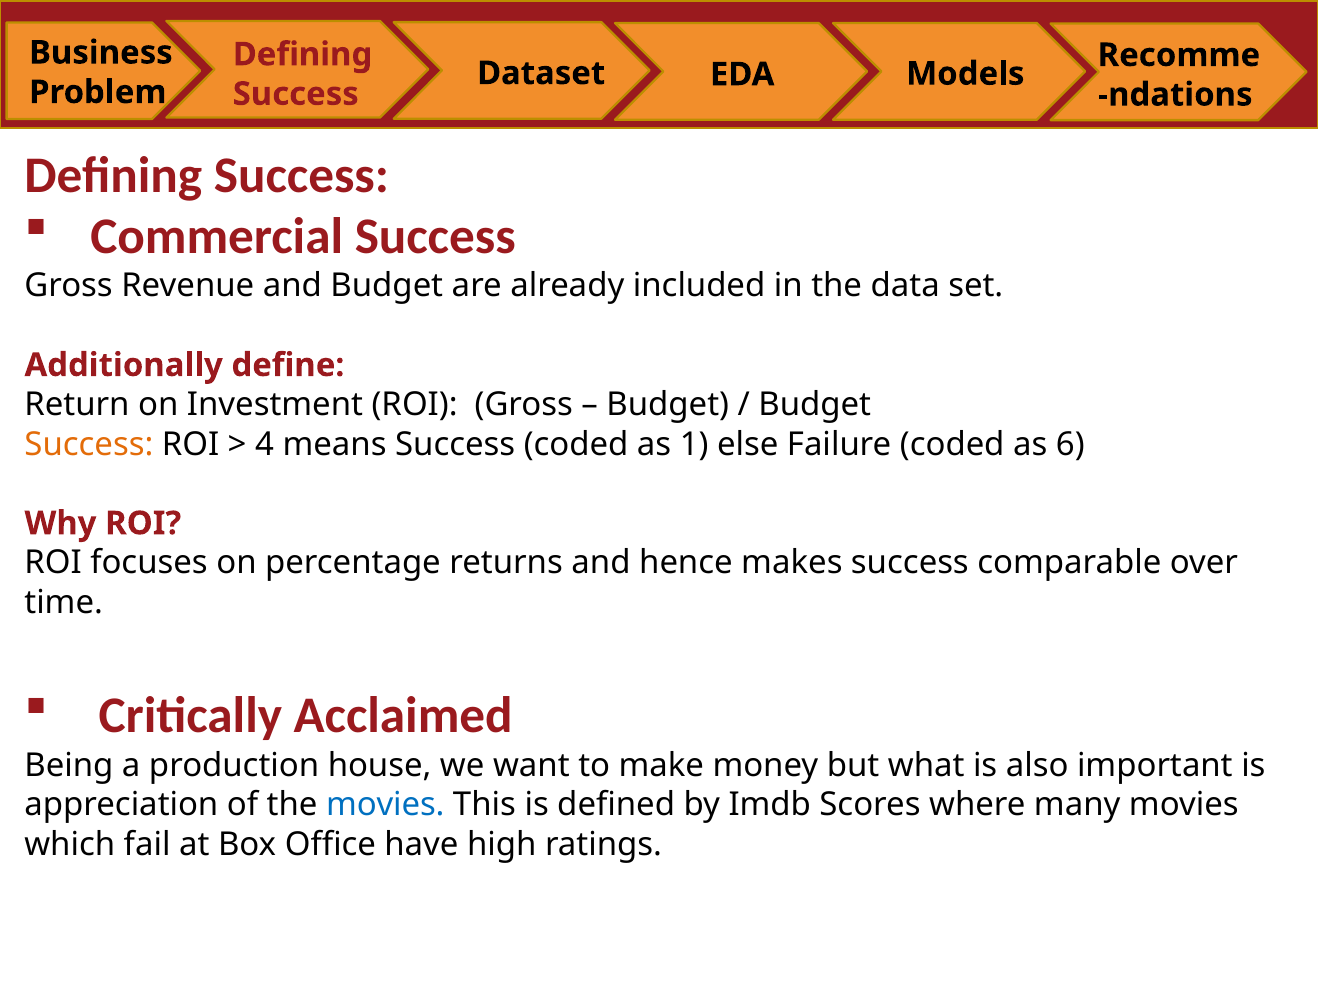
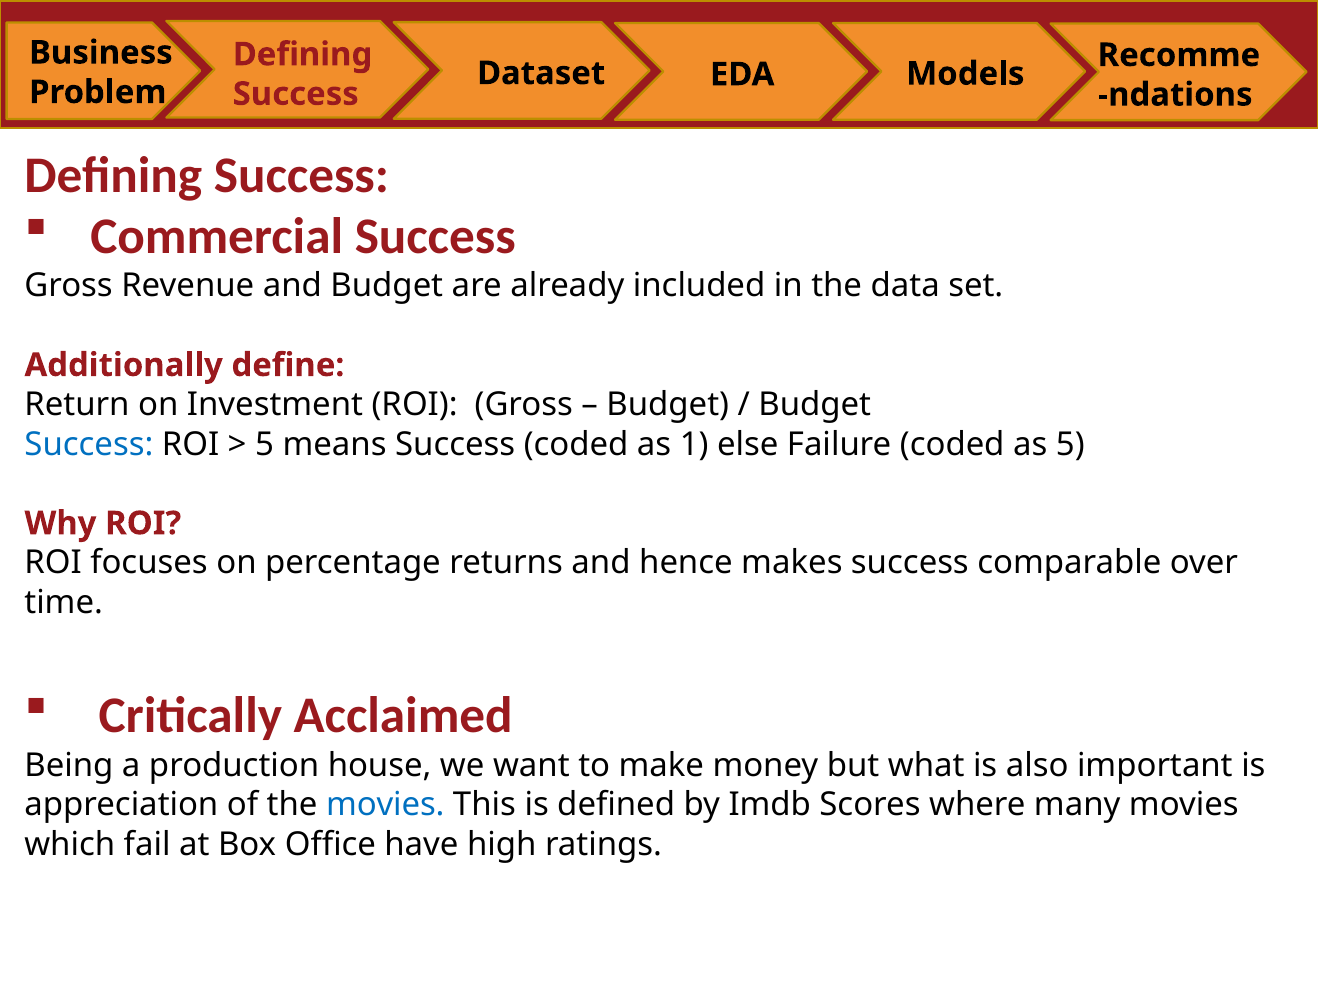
Success at (89, 444) colour: orange -> blue
4 at (265, 444): 4 -> 5
as 6: 6 -> 5
